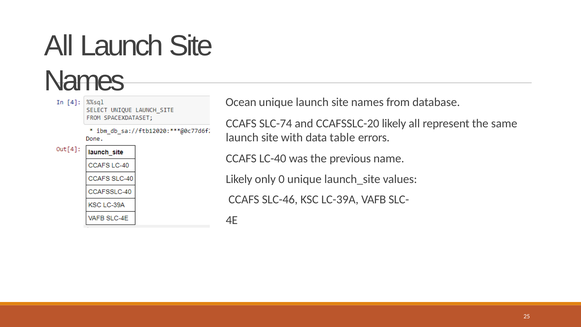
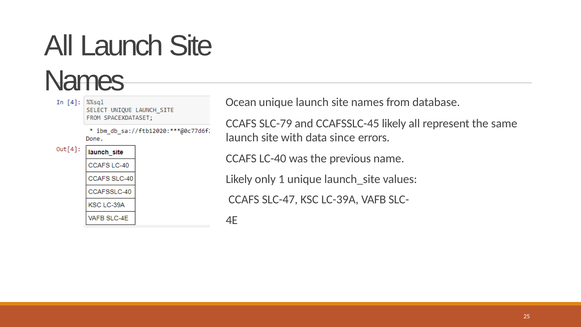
SLC-74: SLC-74 -> SLC-79
CCAFSSLC-20: CCAFSSLC-20 -> CCAFSSLC-45
table: table -> since
0: 0 -> 1
SLC-46: SLC-46 -> SLC-47
